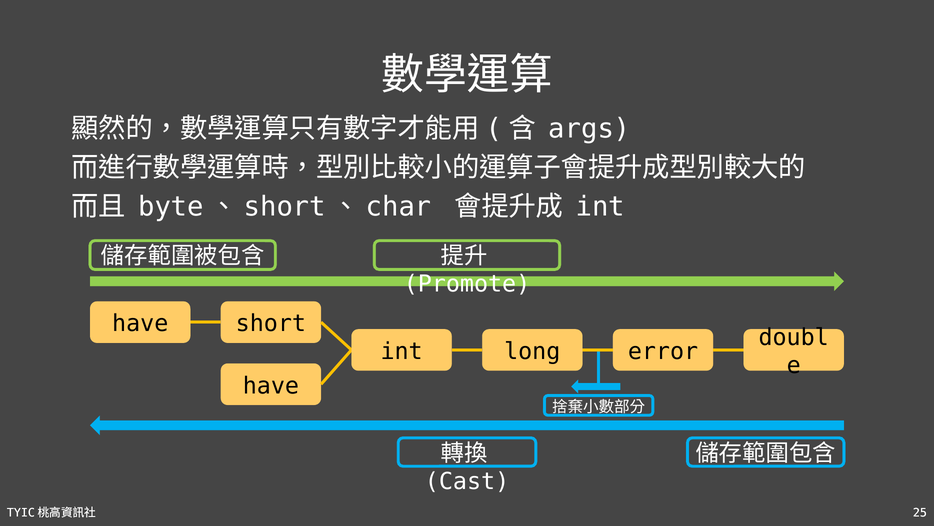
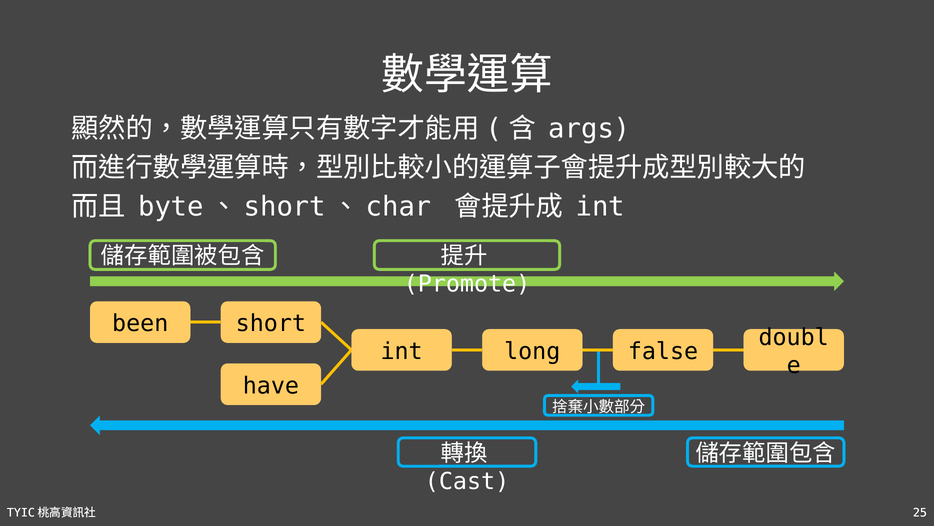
have at (140, 323): have -> been
error: error -> false
